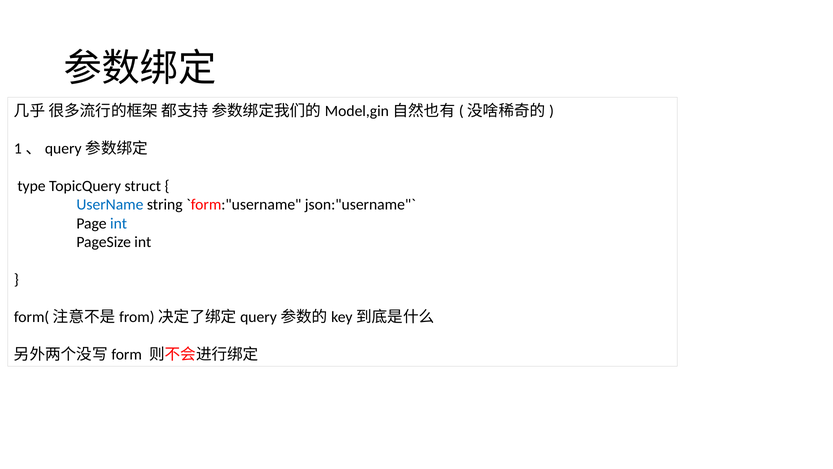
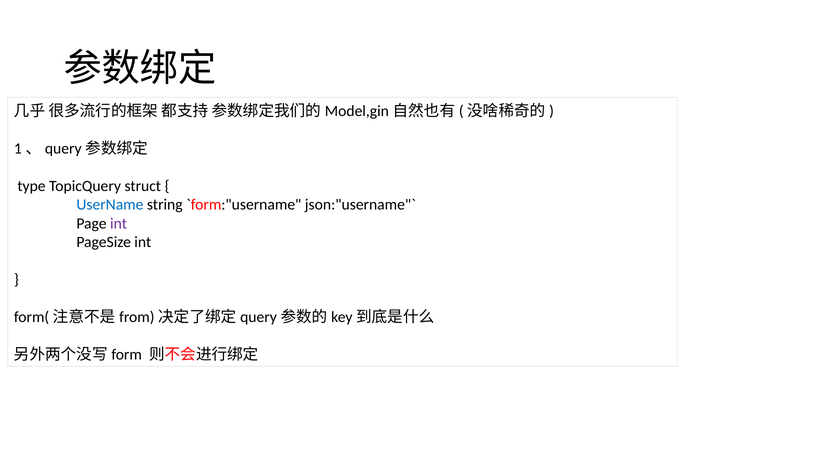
int at (119, 223) colour: blue -> purple
